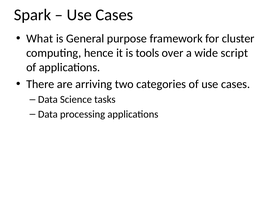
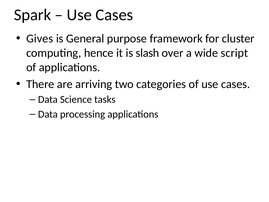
What: What -> Gives
tools: tools -> slash
